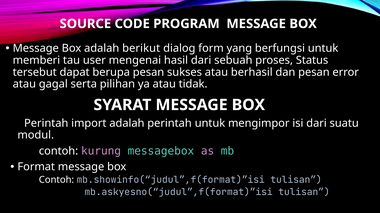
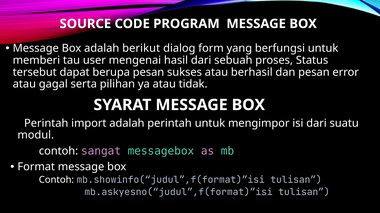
kurung: kurung -> sangat
